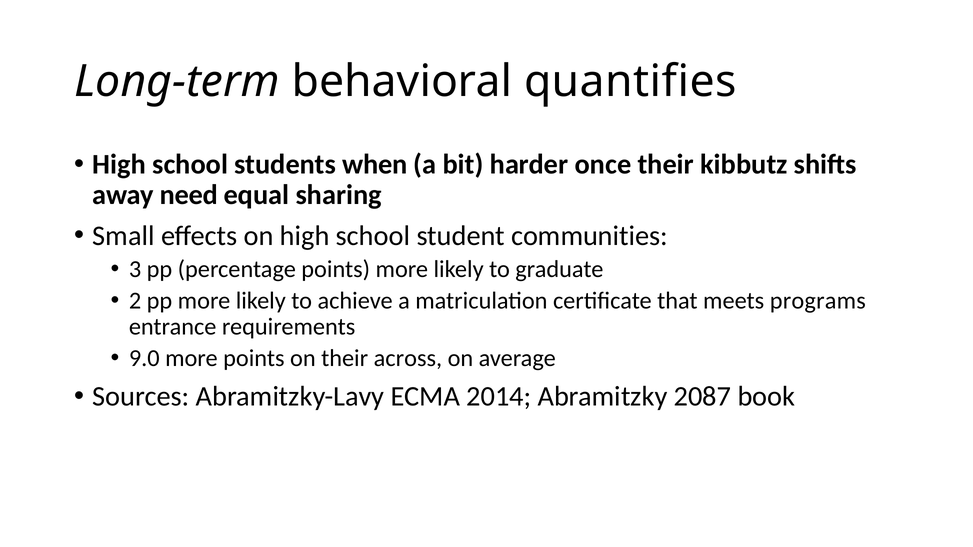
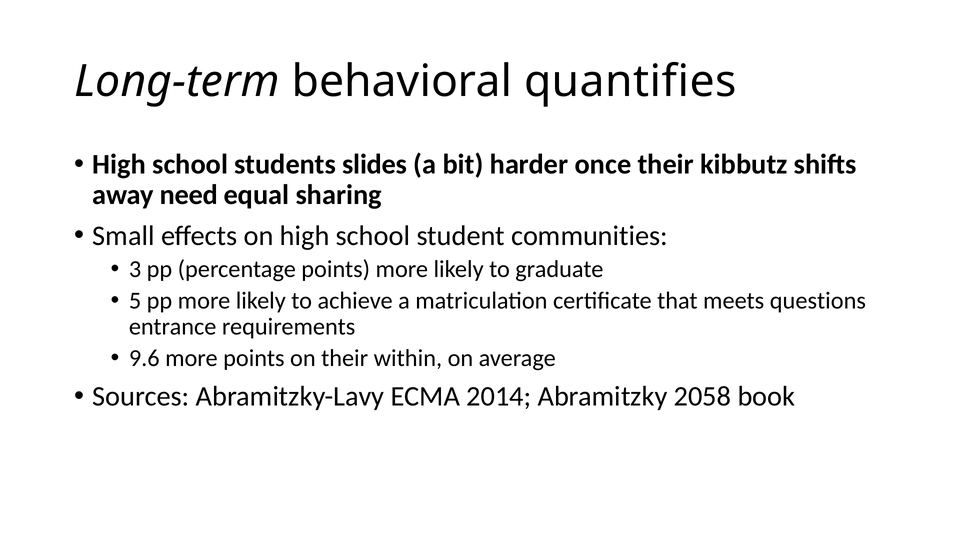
when: when -> slides
2: 2 -> 5
programs: programs -> questions
9.0: 9.0 -> 9.6
across: across -> within
2087: 2087 -> 2058
